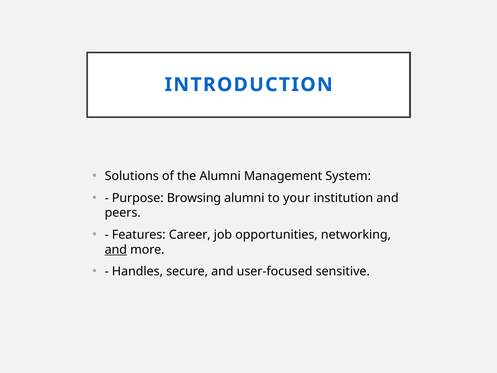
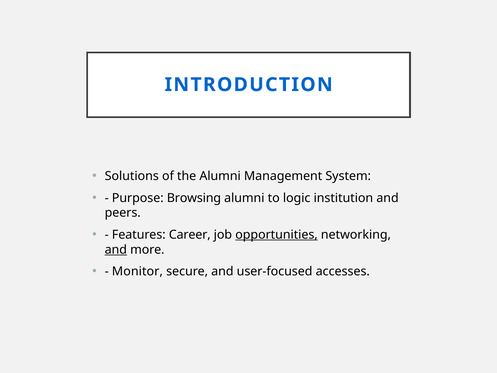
your: your -> logic
opportunities underline: none -> present
Handles: Handles -> Monitor
sensitive: sensitive -> accesses
